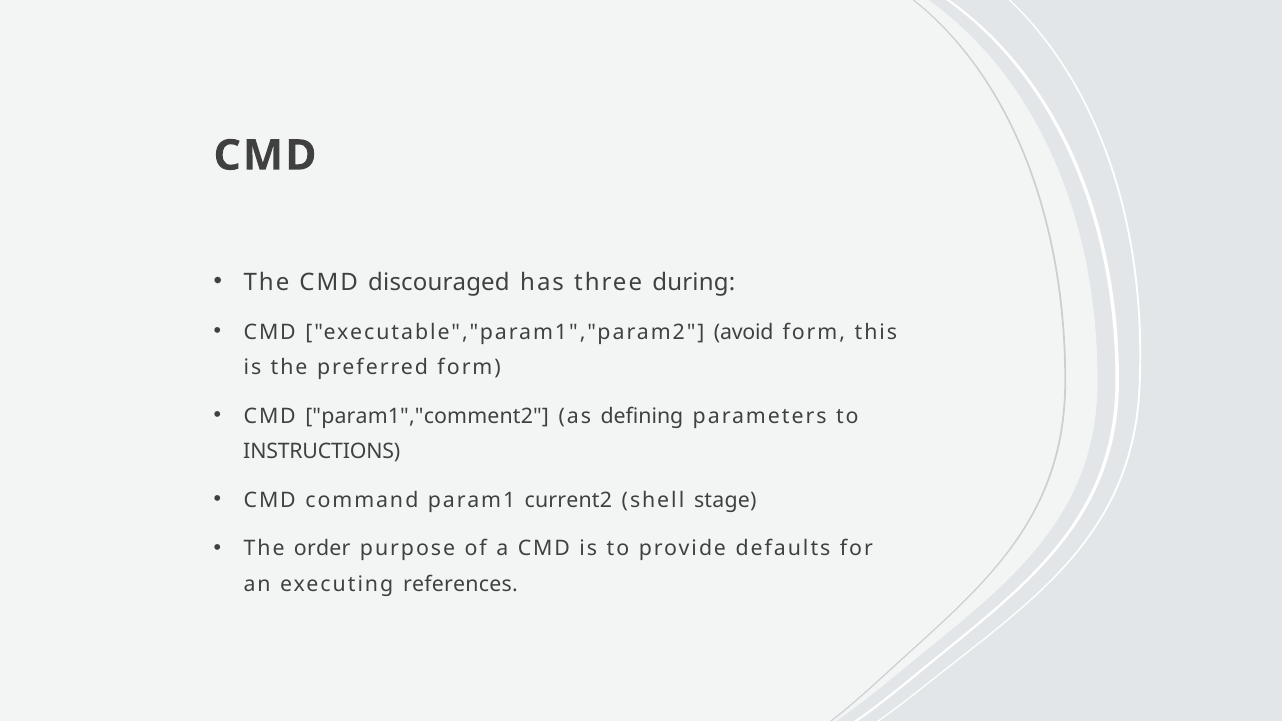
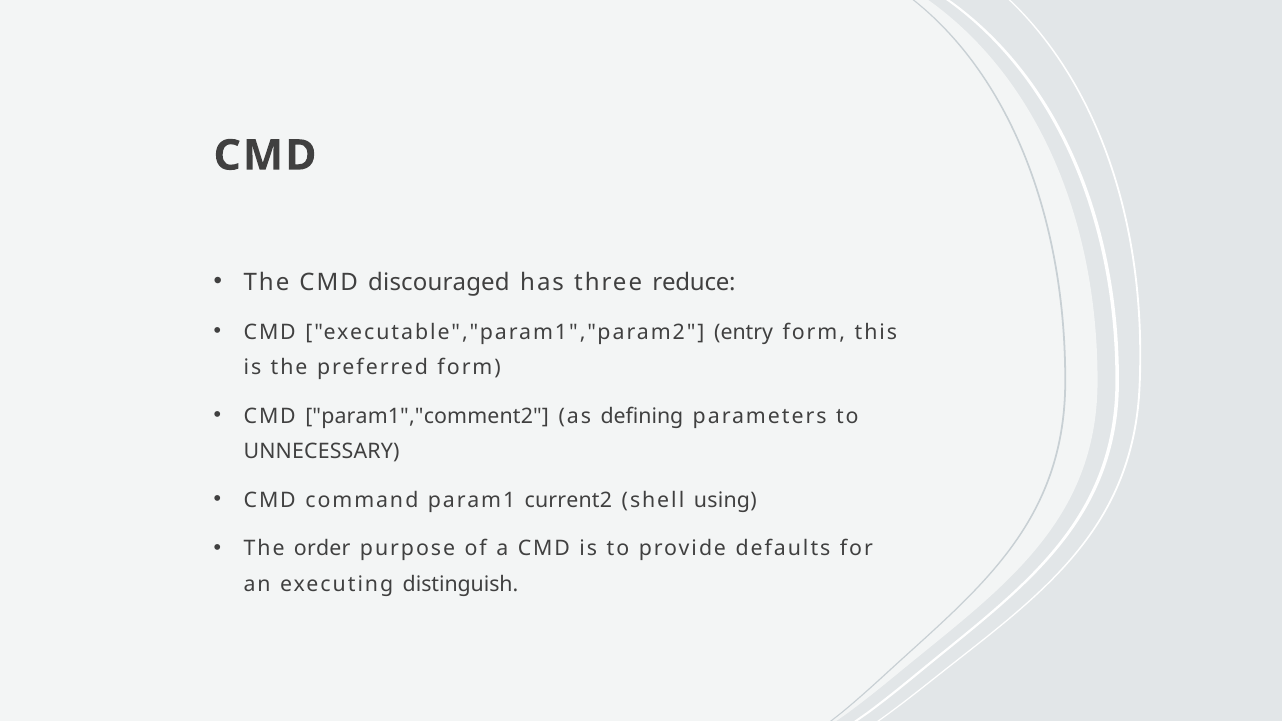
during: during -> reduce
avoid: avoid -> entry
INSTRUCTIONS: INSTRUCTIONS -> UNNECESSARY
stage: stage -> using
references: references -> distinguish
